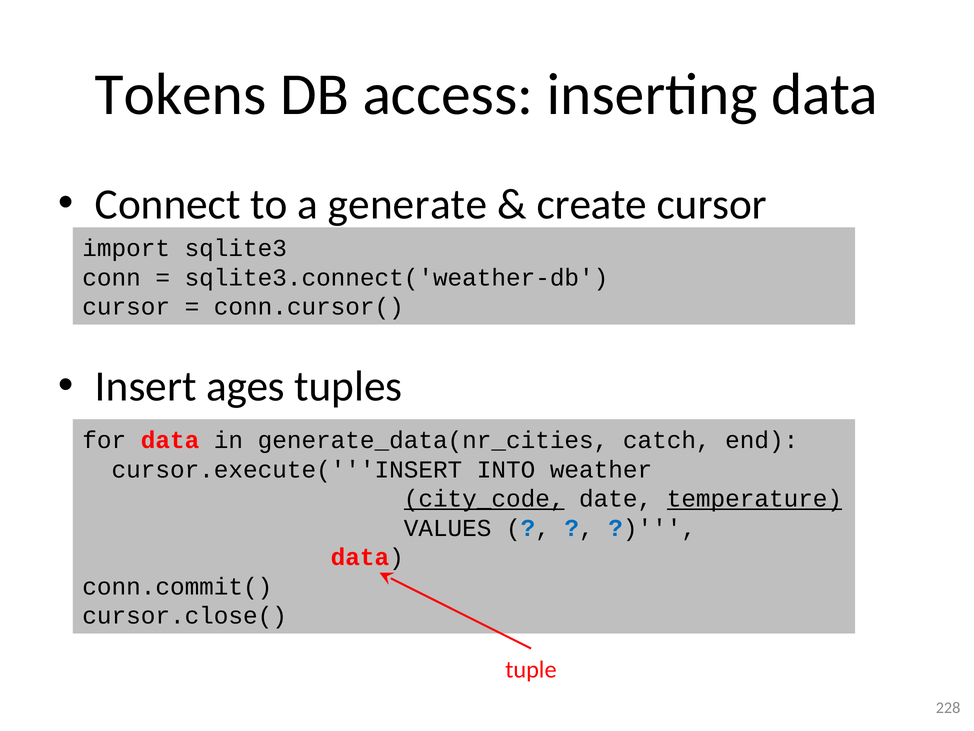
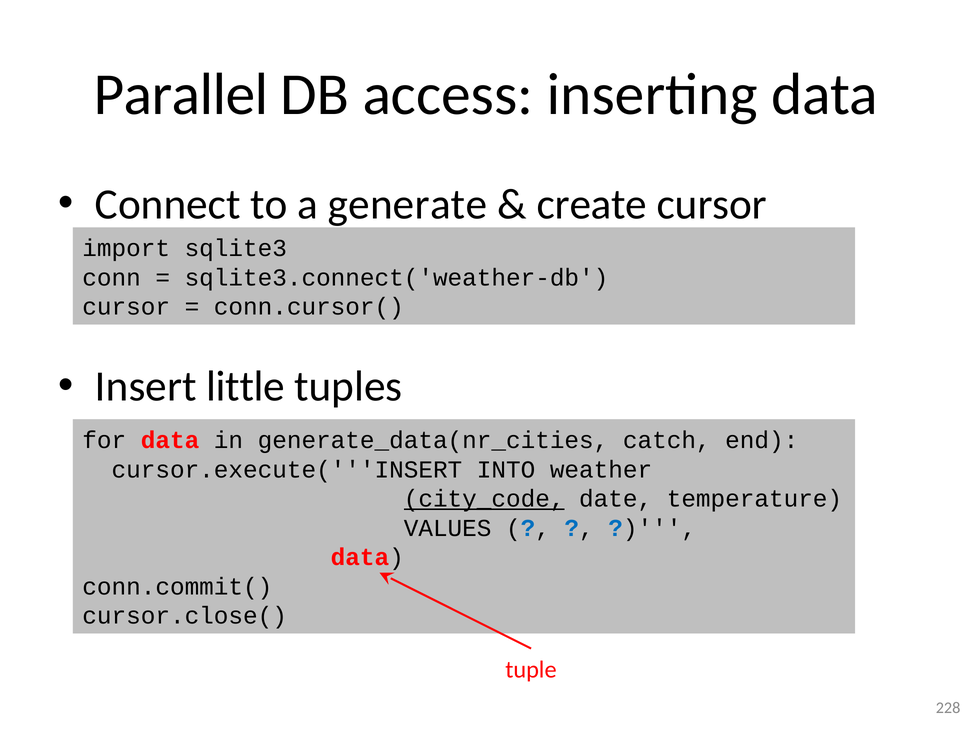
Tokens: Tokens -> Parallel
ages: ages -> little
temperature underline: present -> none
